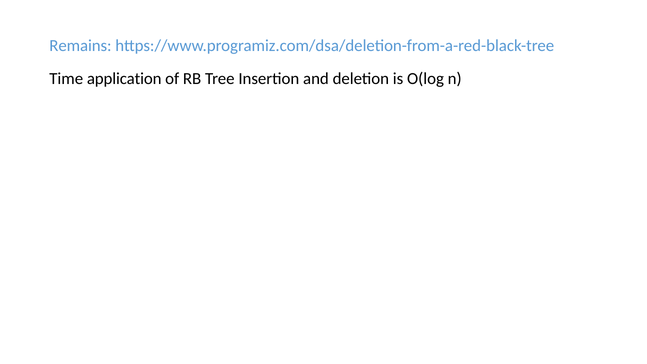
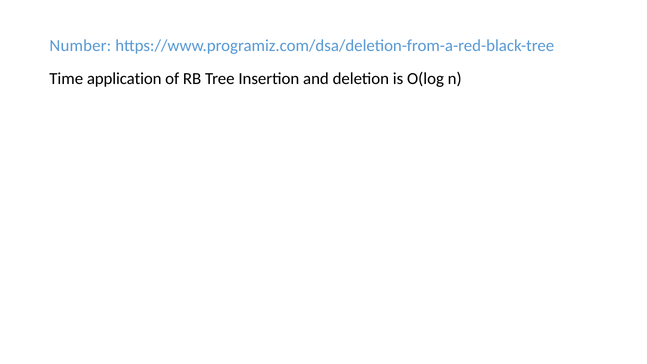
Remains: Remains -> Number
